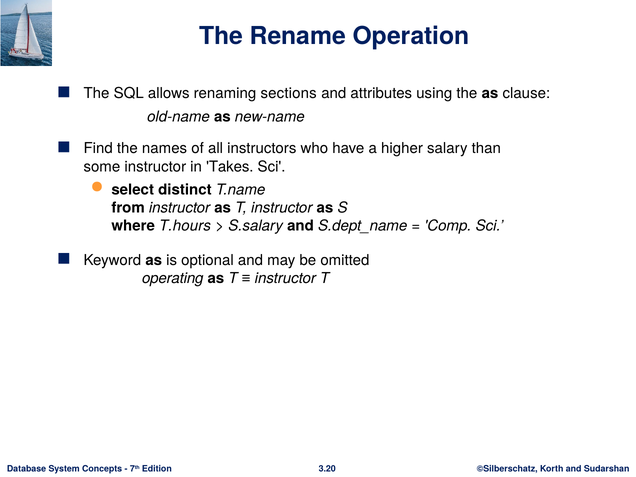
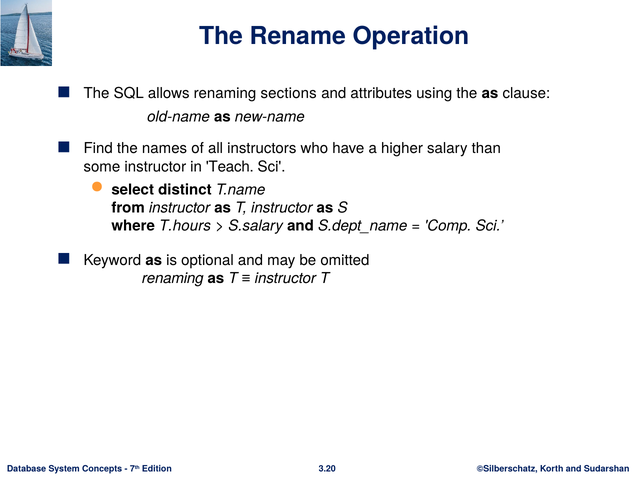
Takes: Takes -> Teach
operating at (173, 278): operating -> renaming
